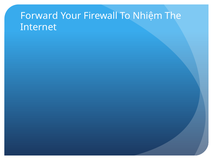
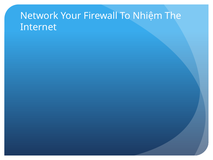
Forward: Forward -> Network
